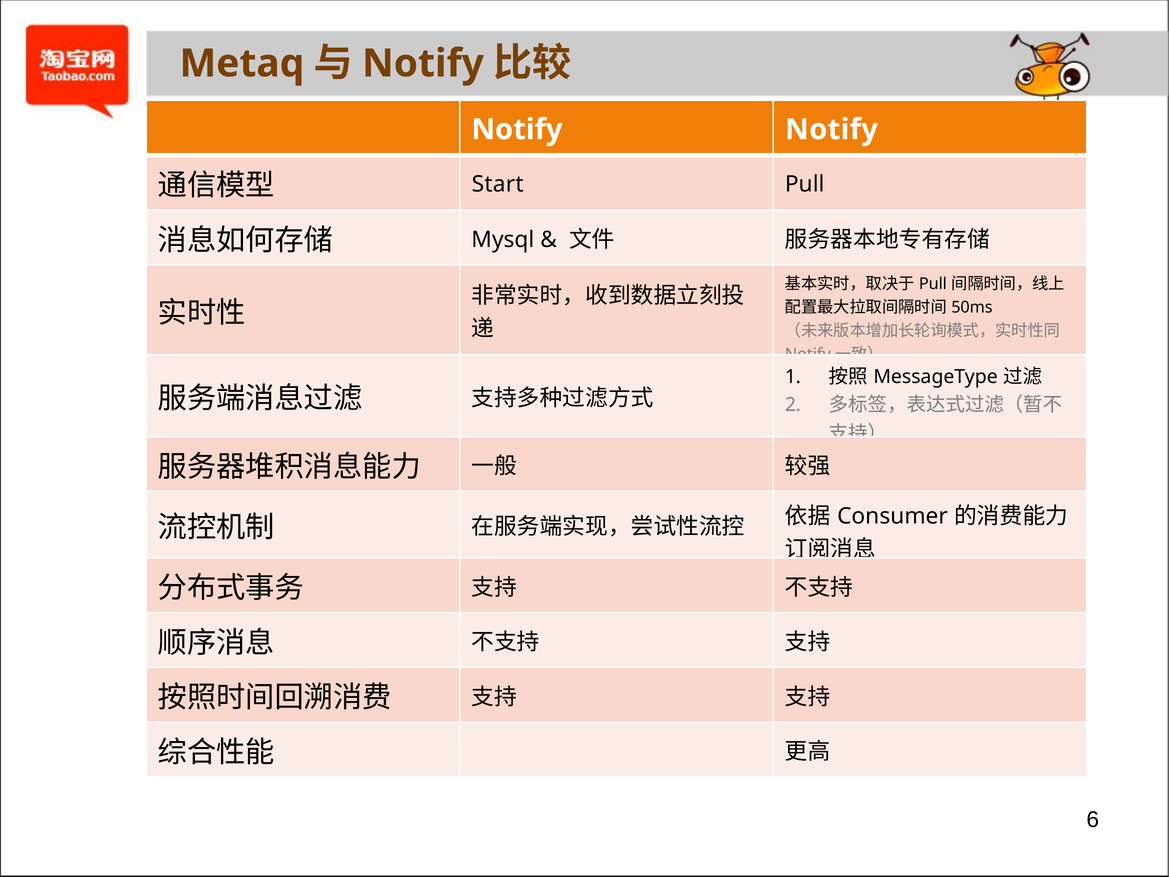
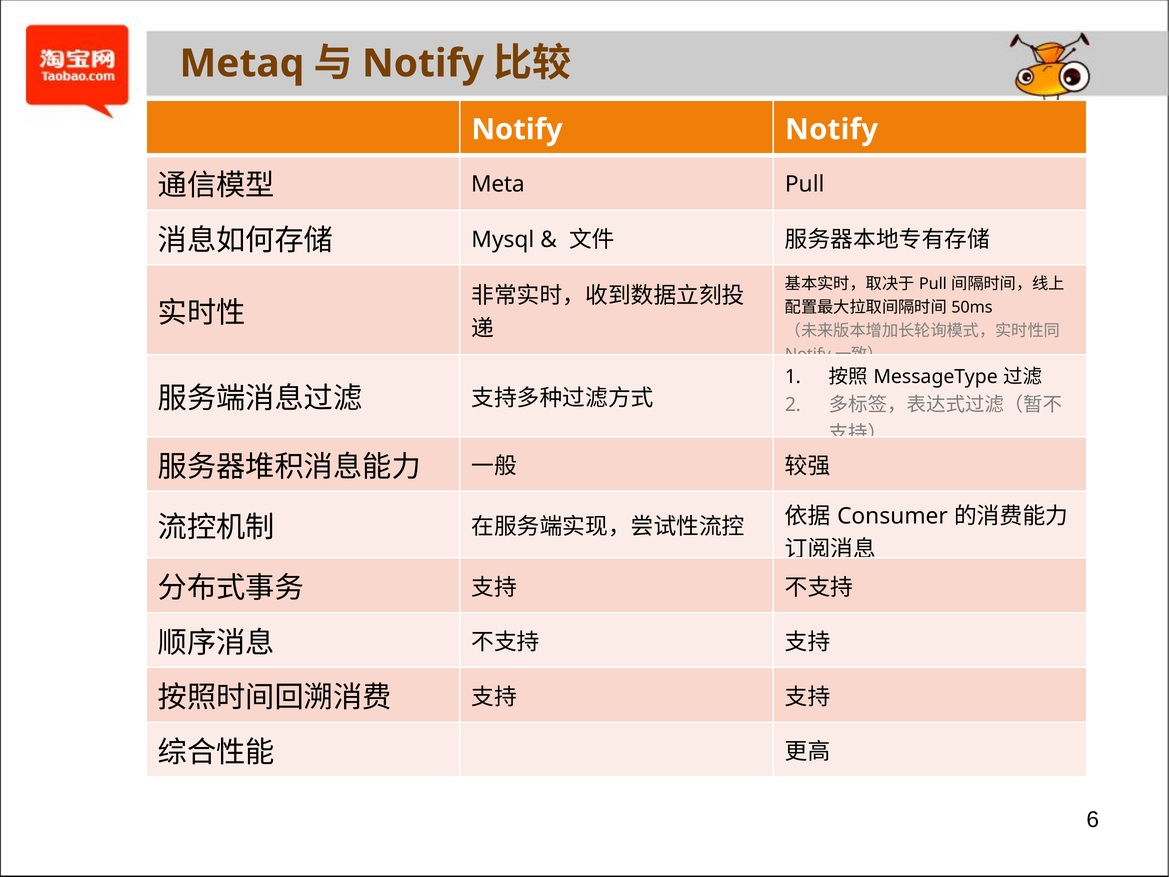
Start: Start -> Meta
